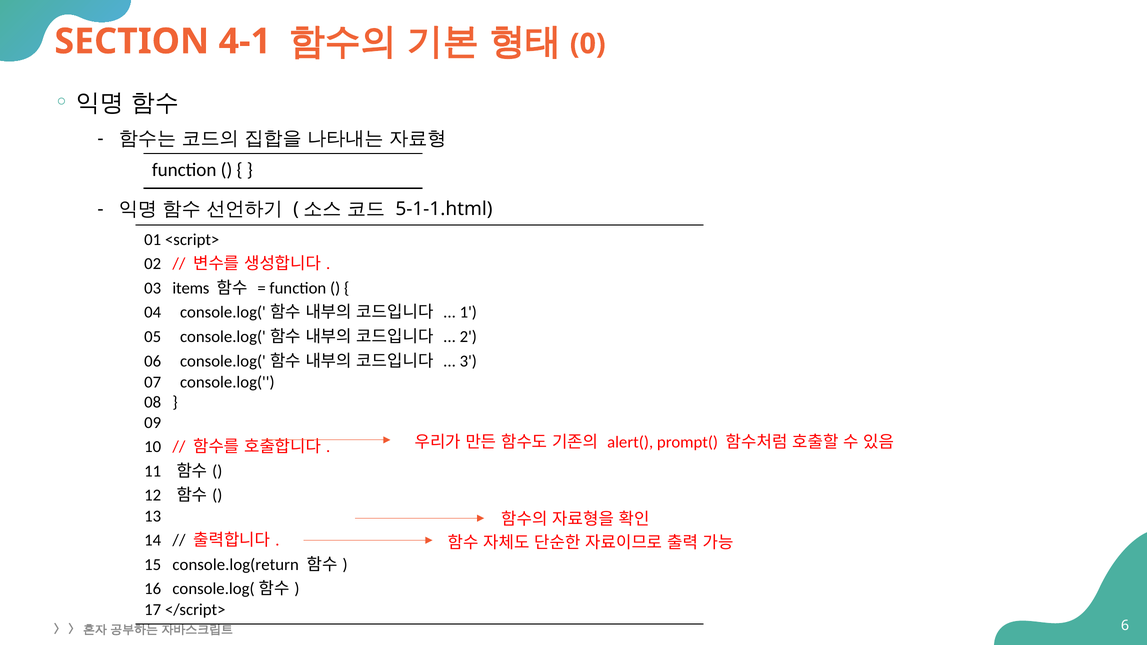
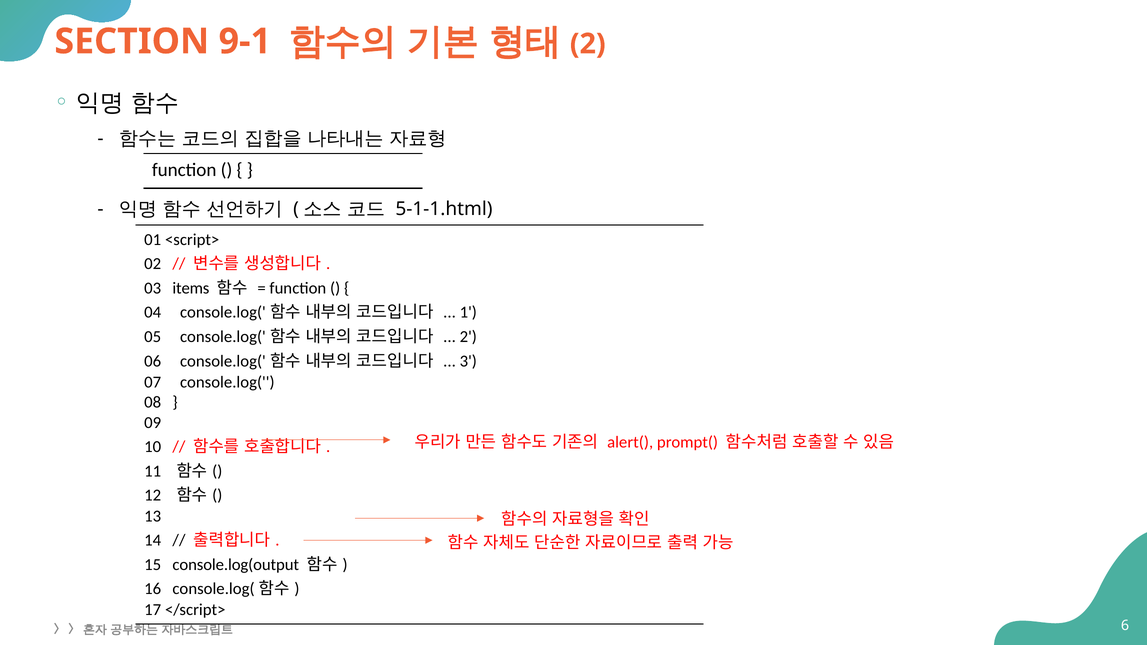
4-1: 4-1 -> 9-1
0 at (588, 44): 0 -> 2
console.log(return: console.log(return -> console.log(output
